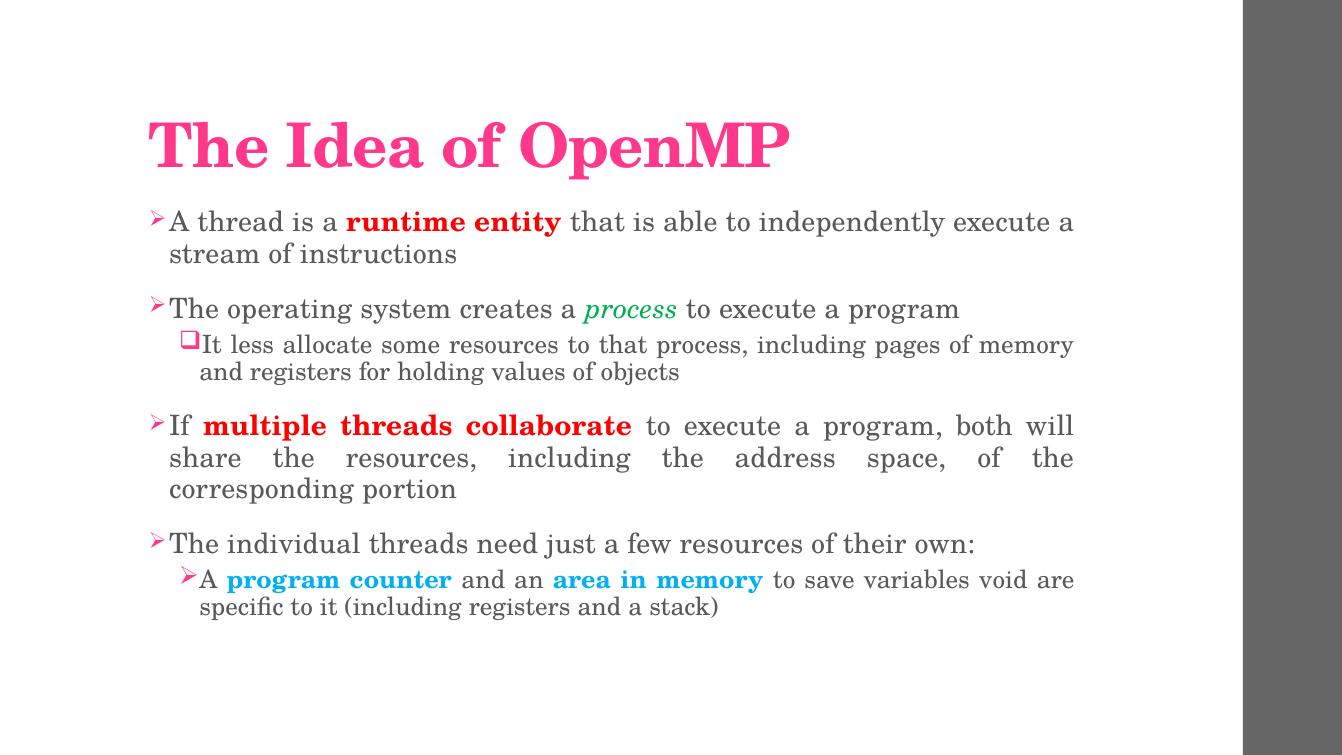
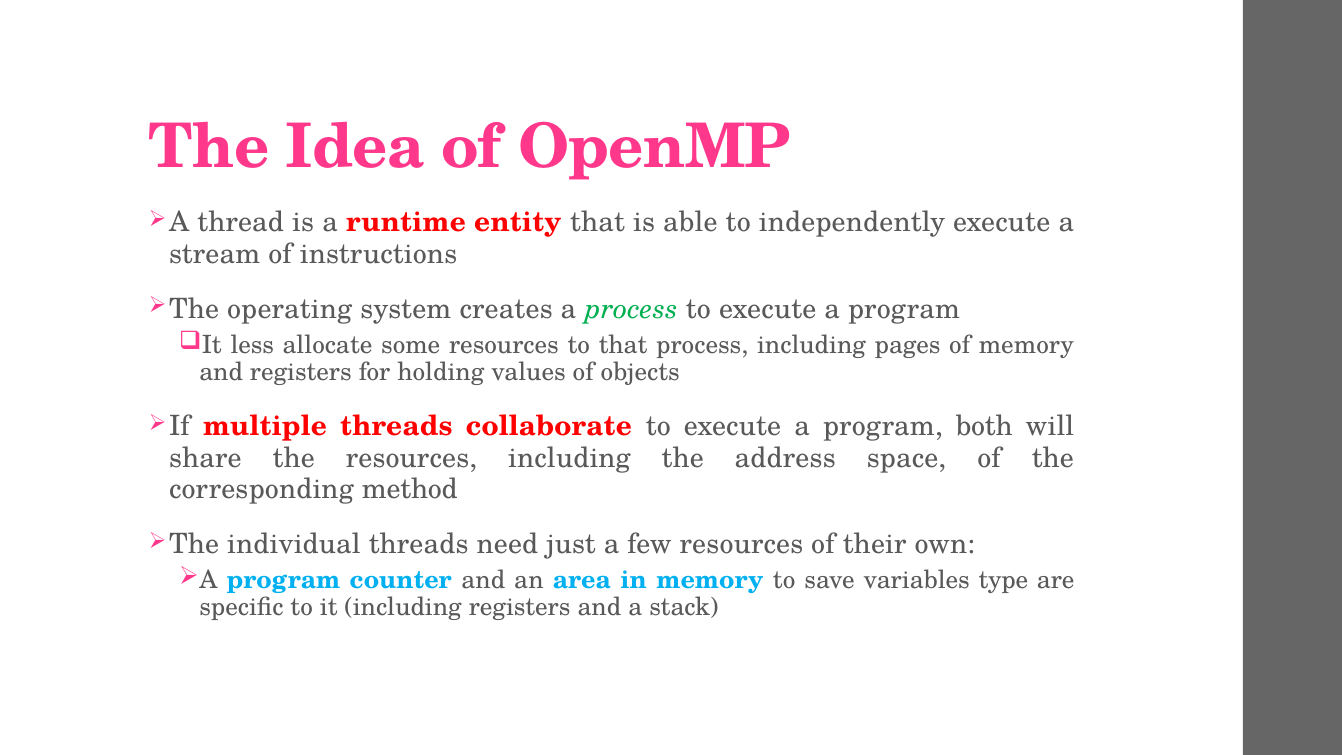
portion: portion -> method
void: void -> type
